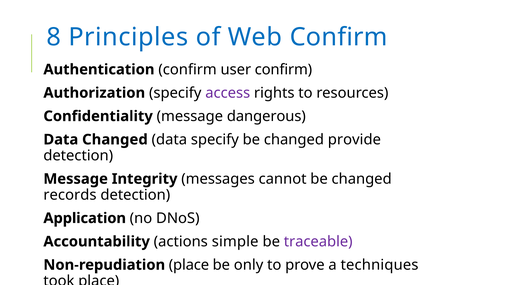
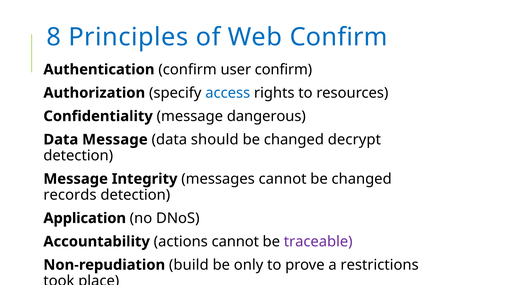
access colour: purple -> blue
Data Changed: Changed -> Message
data specify: specify -> should
provide: provide -> decrypt
actions simple: simple -> cannot
Non-repudiation place: place -> build
techniques: techniques -> restrictions
